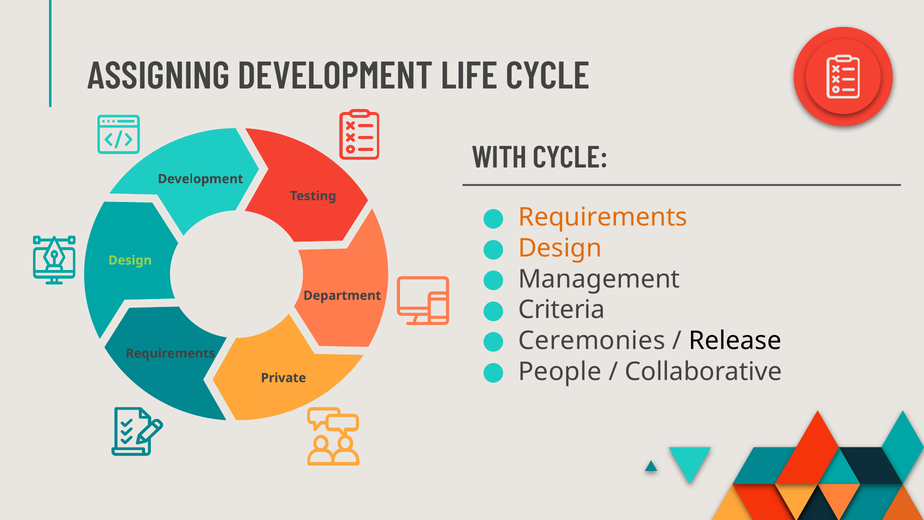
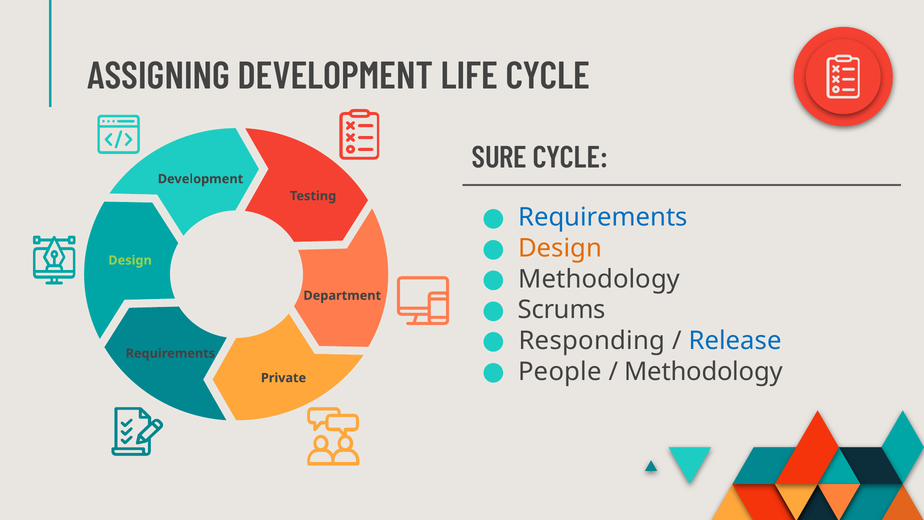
WITH: WITH -> SURE
Requirements at (603, 217) colour: orange -> blue
Management at (599, 279): Management -> Methodology
Criteria: Criteria -> Scrums
Ceremonies: Ceremonies -> Responding
Release colour: black -> blue
Collaborative at (704, 371): Collaborative -> Methodology
